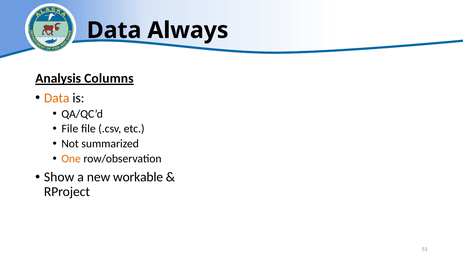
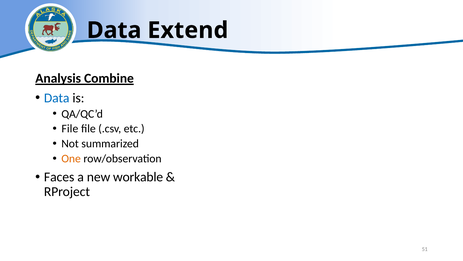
Always: Always -> Extend
Columns: Columns -> Combine
Data at (57, 98) colour: orange -> blue
Show: Show -> Faces
